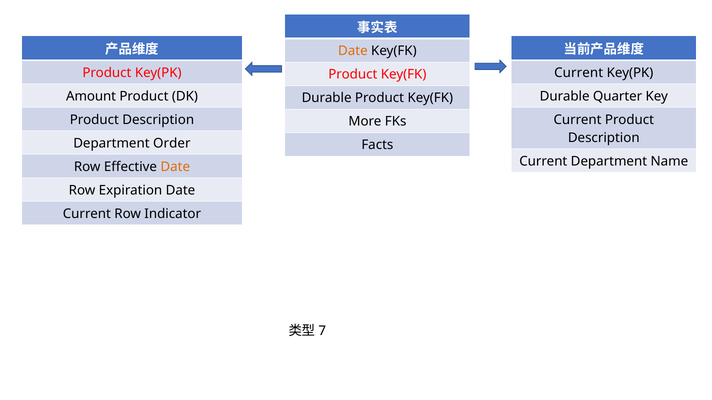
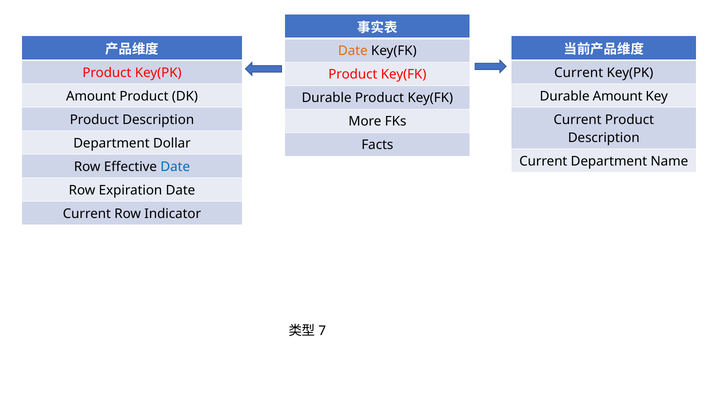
Durable Quarter: Quarter -> Amount
Order: Order -> Dollar
Date at (175, 167) colour: orange -> blue
